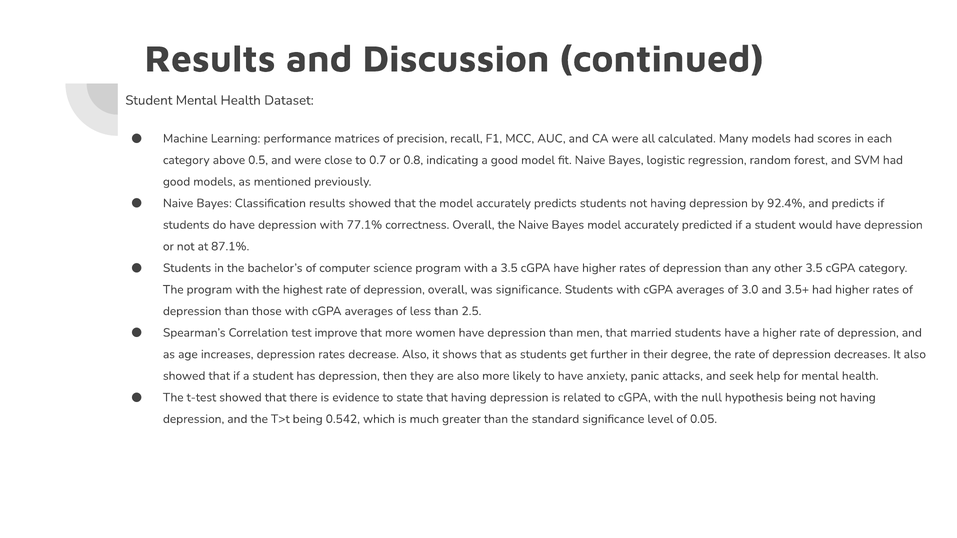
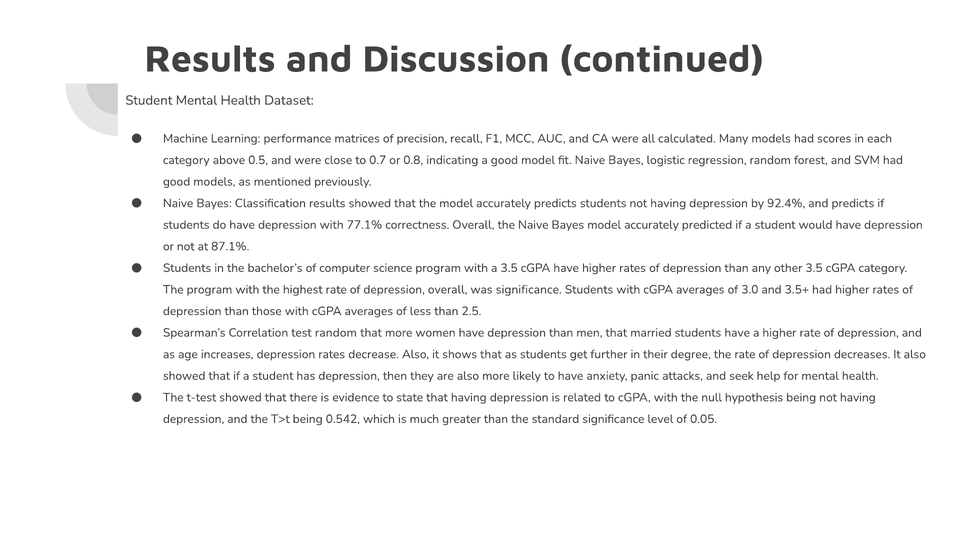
test improve: improve -> random
